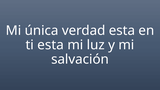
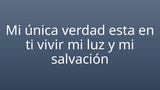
ti esta: esta -> vivir
